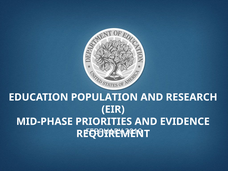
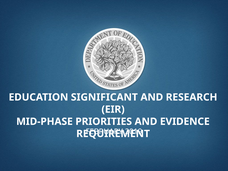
POPULATION: POPULATION -> SIGNIFICANT
